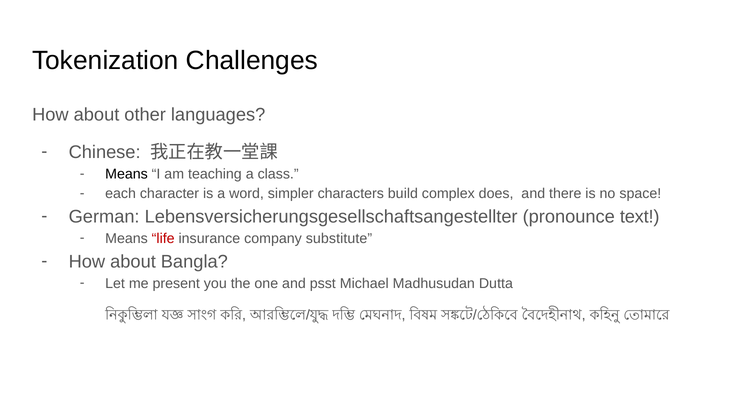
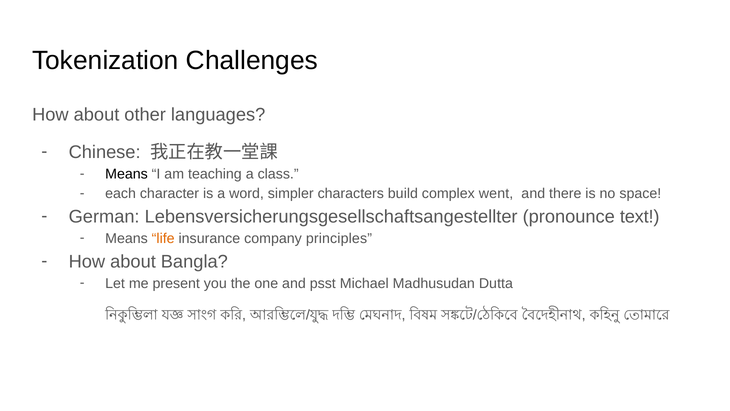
does: does -> went
life colour: red -> orange
substitute: substitute -> principles
